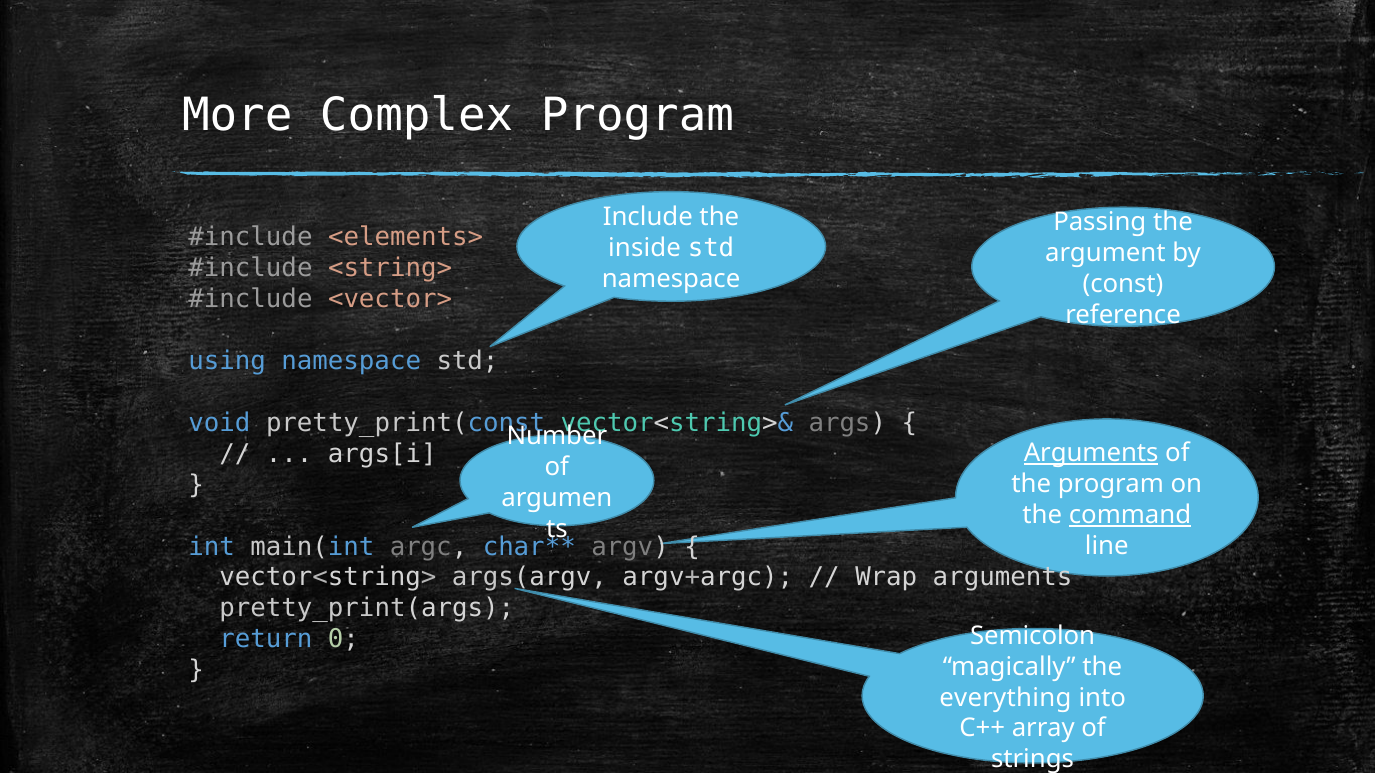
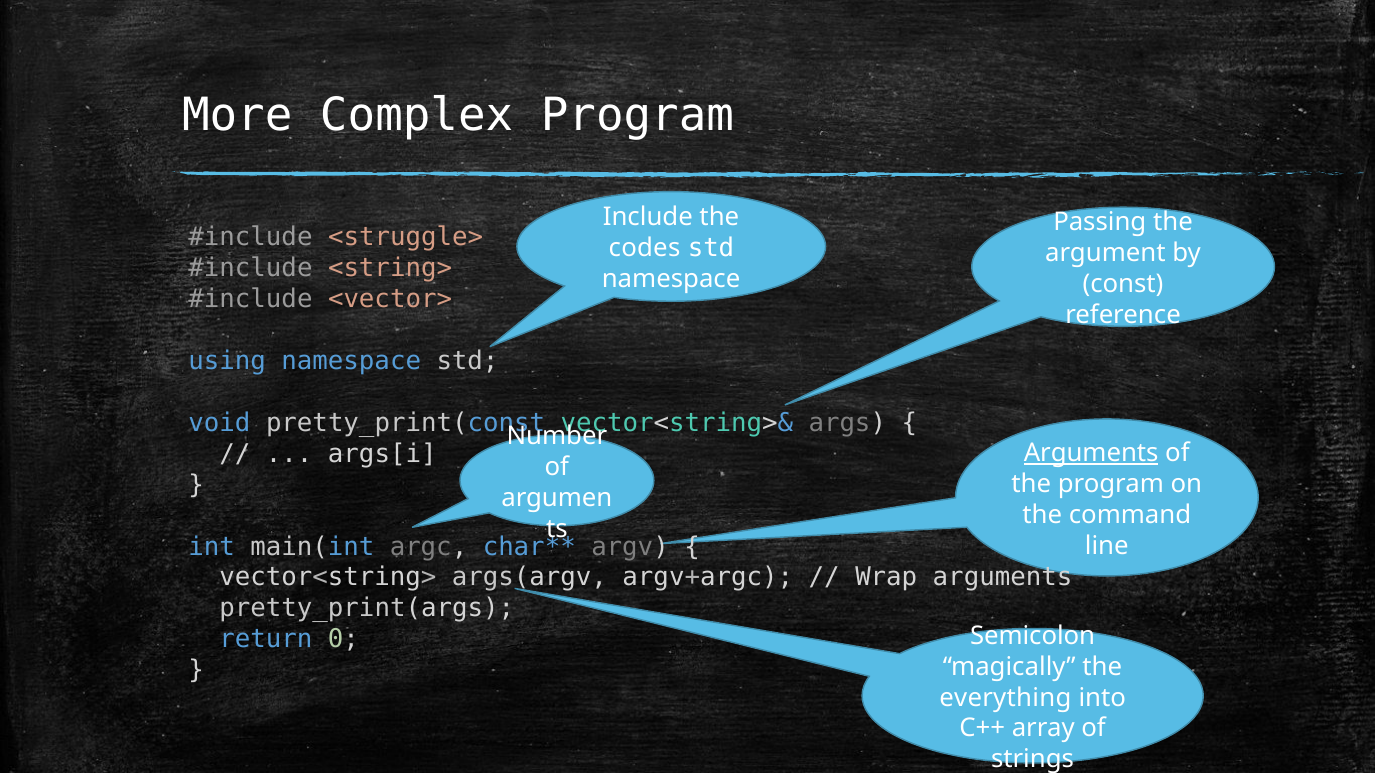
<elements>: <elements> -> <struggle>
inside: inside -> codes
command underline: present -> none
